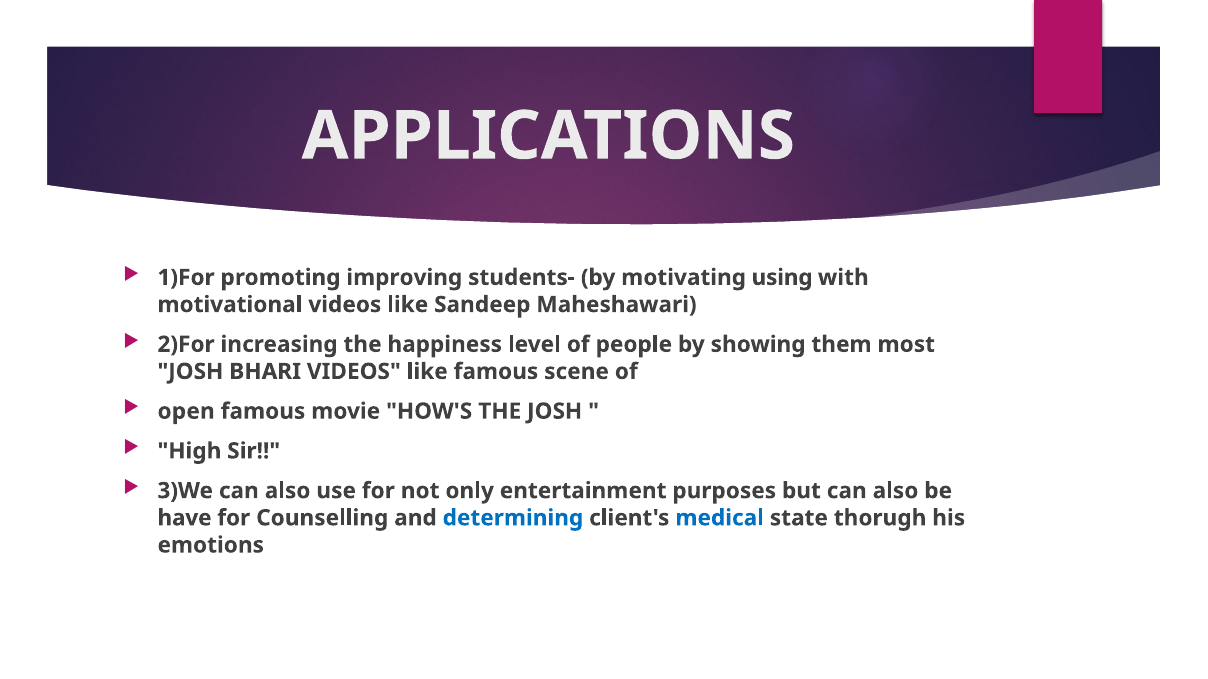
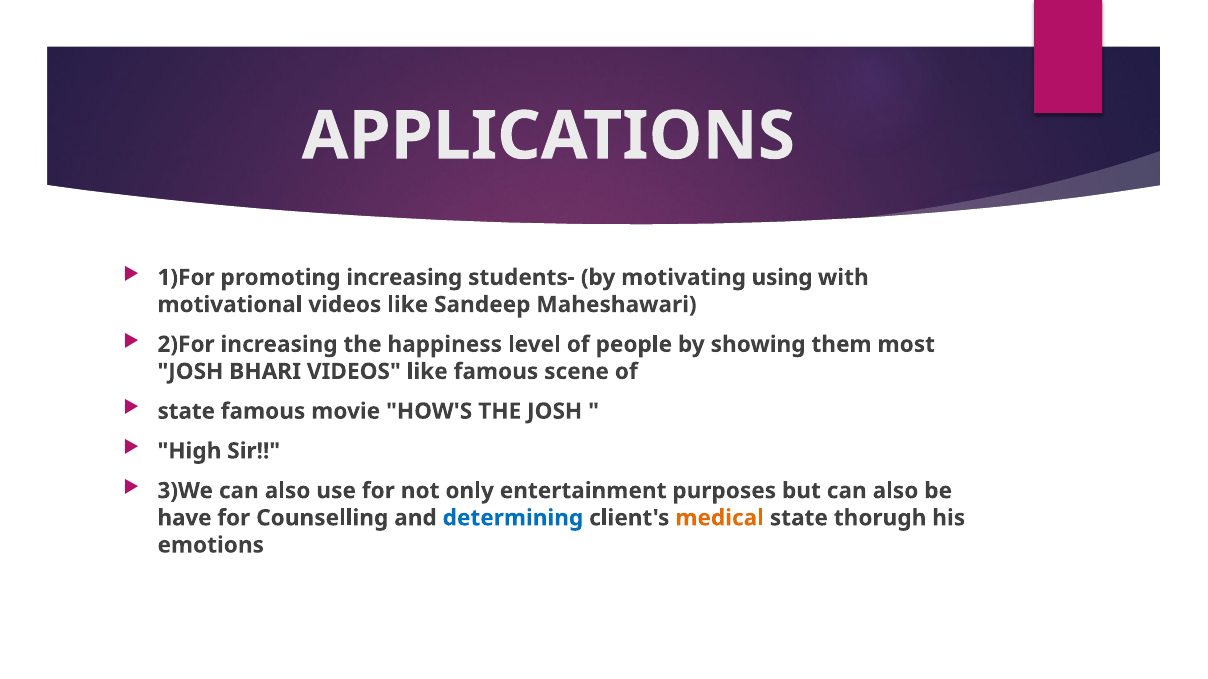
promoting improving: improving -> increasing
open at (186, 412): open -> state
medical colour: blue -> orange
